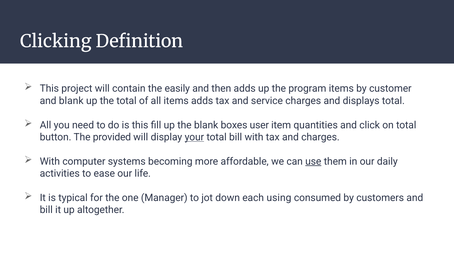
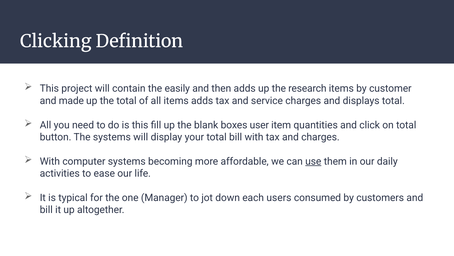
program: program -> research
and blank: blank -> made
The provided: provided -> systems
your underline: present -> none
using: using -> users
